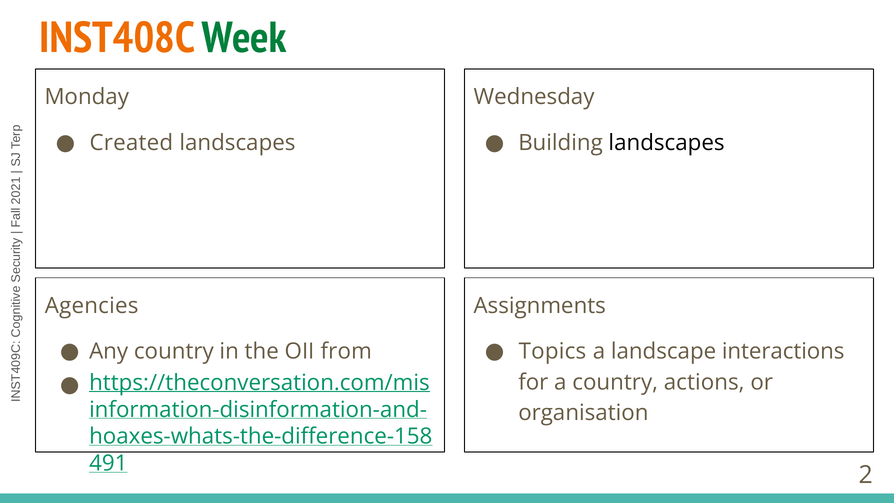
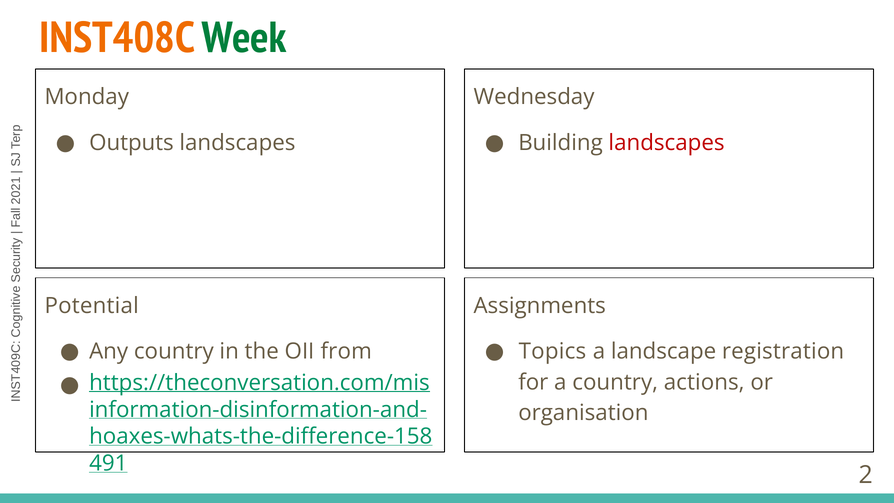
Created: Created -> Outputs
landscapes at (667, 143) colour: black -> red
Agencies: Agencies -> Potential
interactions: interactions -> registration
